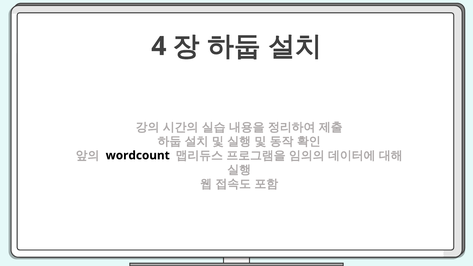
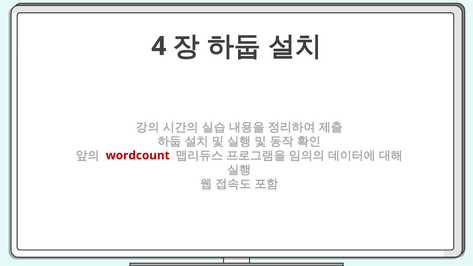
wordcount colour: black -> red
